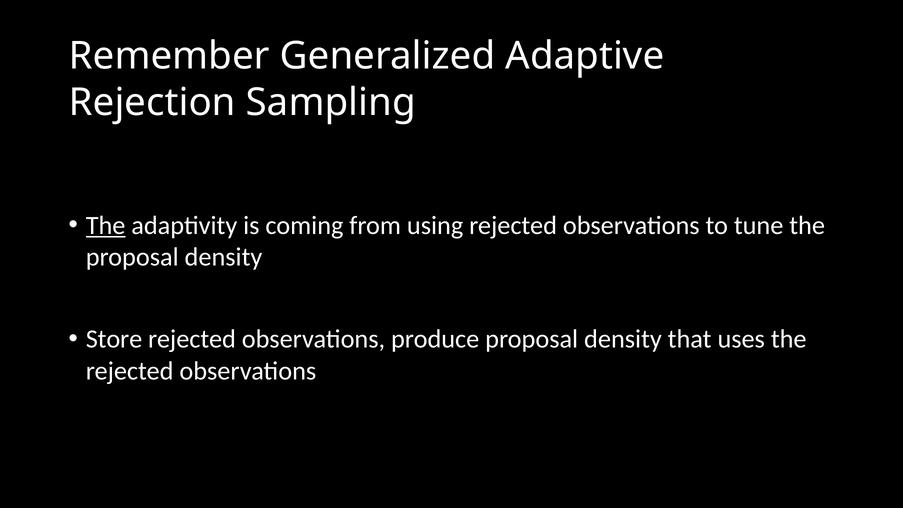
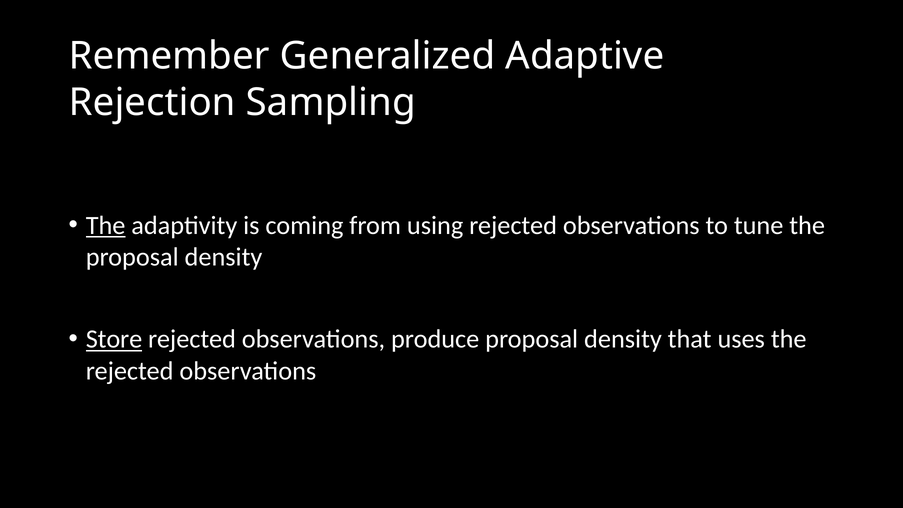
Store underline: none -> present
